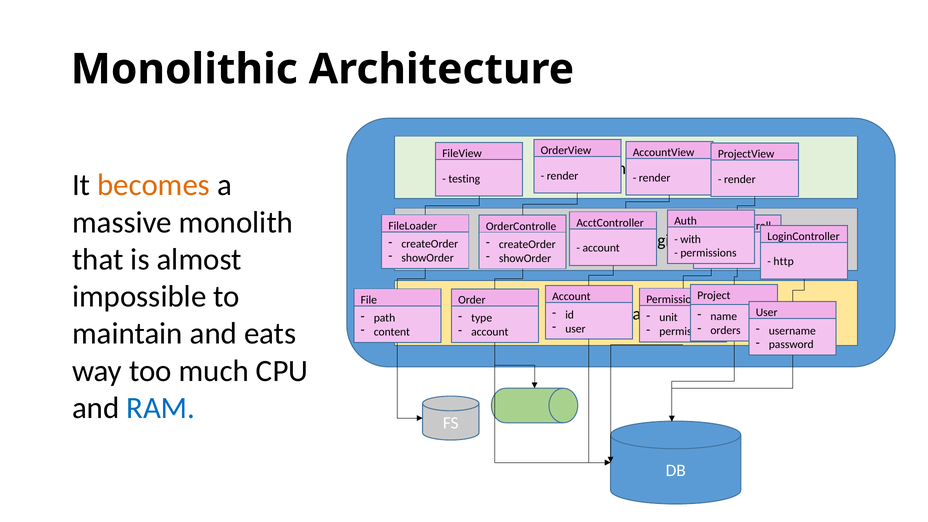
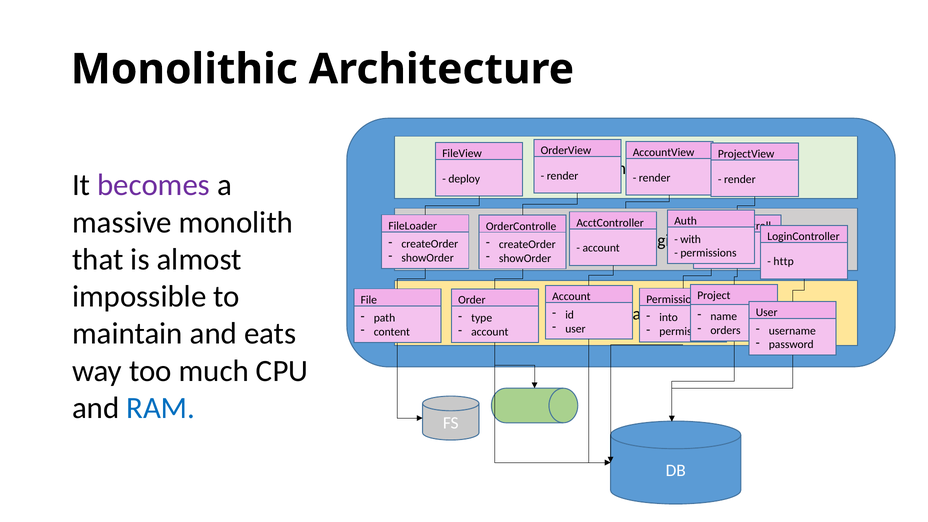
becomes colour: orange -> purple
testing: testing -> deploy
unit: unit -> into
